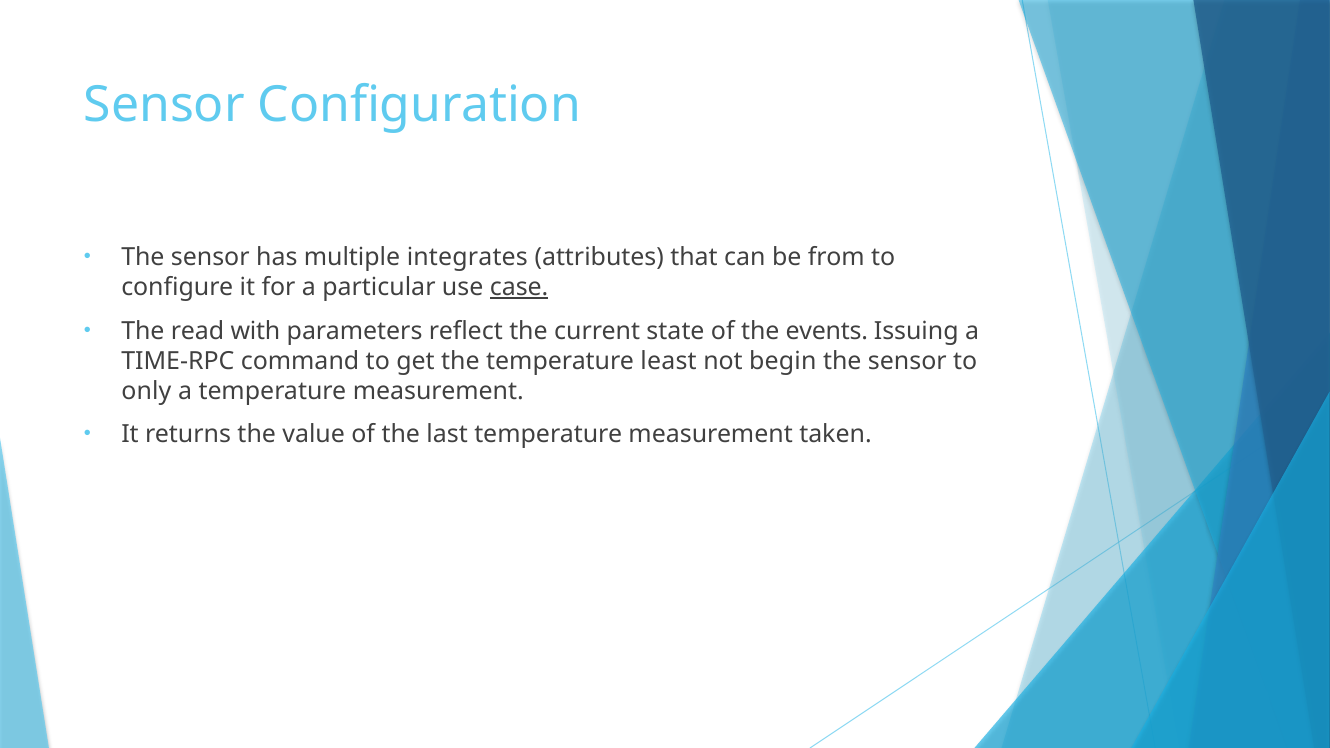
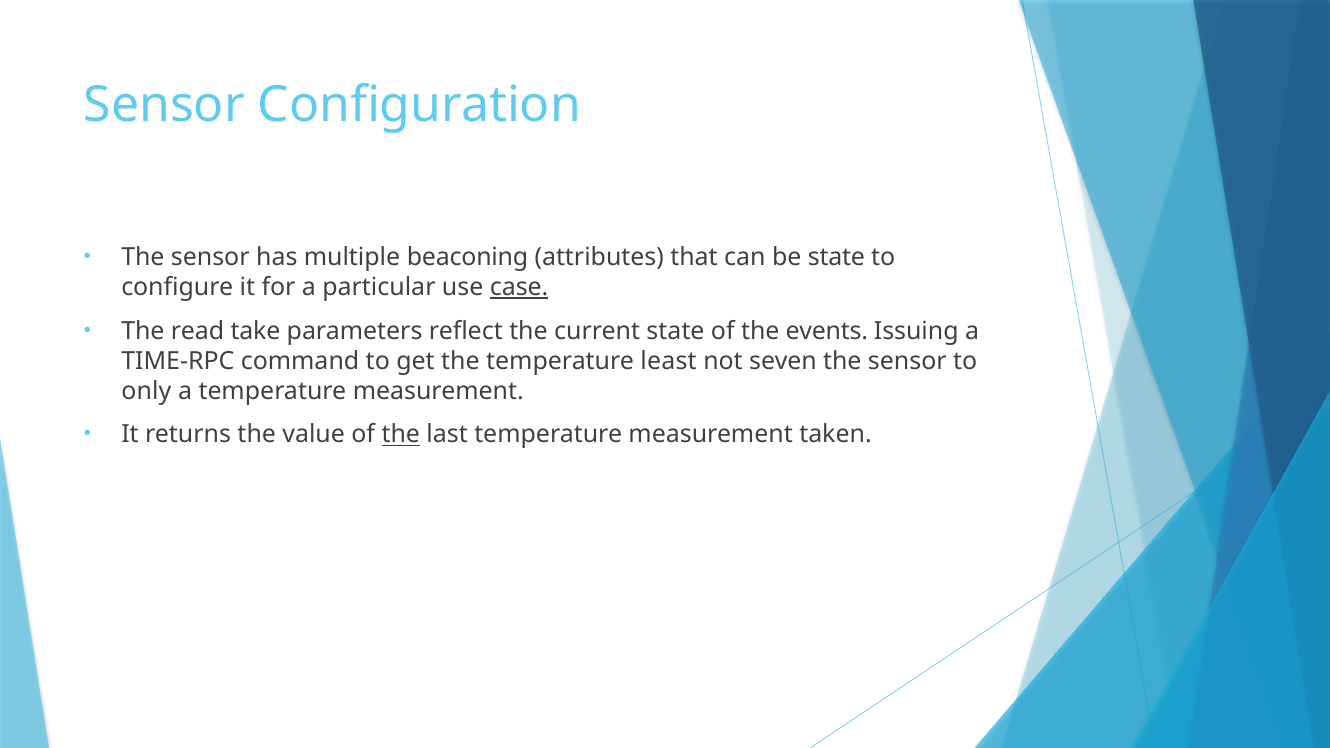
integrates: integrates -> beaconing
be from: from -> state
with: with -> take
begin: begin -> seven
the at (401, 435) underline: none -> present
